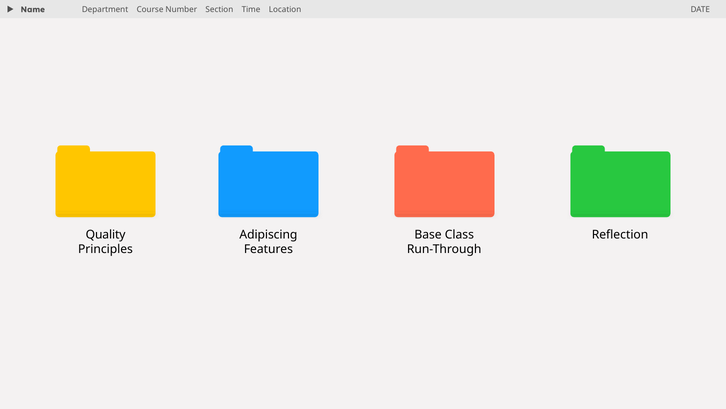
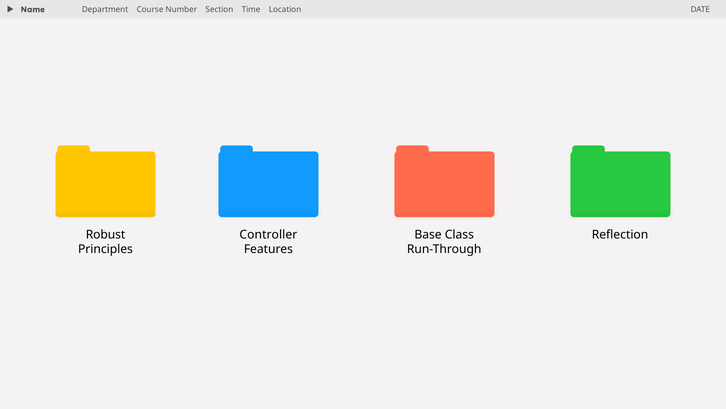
Quality: Quality -> Robust
Adipiscing: Adipiscing -> Controller
